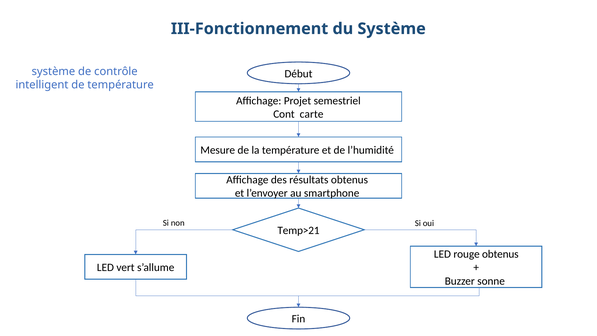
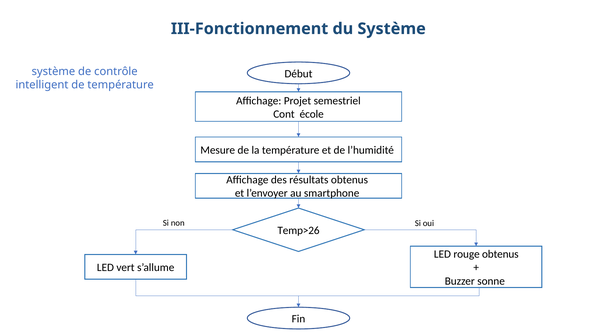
carte: carte -> école
Temp>21: Temp>21 -> Temp>26
